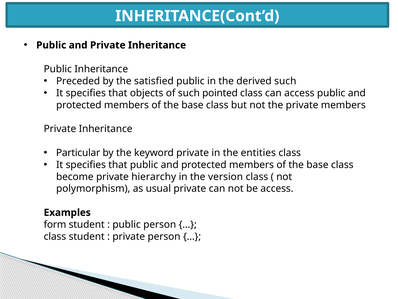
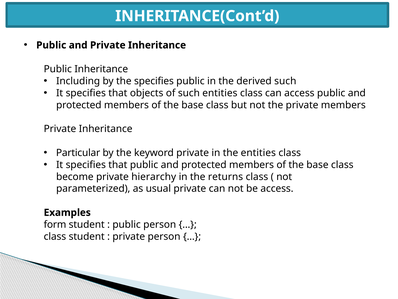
Preceded: Preceded -> Including
the satisfied: satisfied -> specifies
such pointed: pointed -> entities
version: version -> returns
polymorphism: polymorphism -> parameterized
